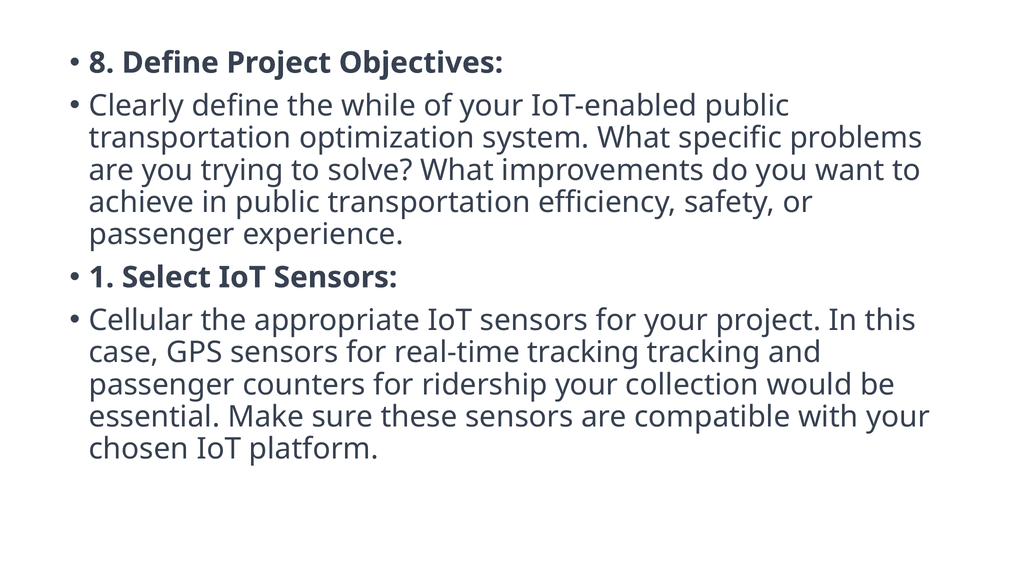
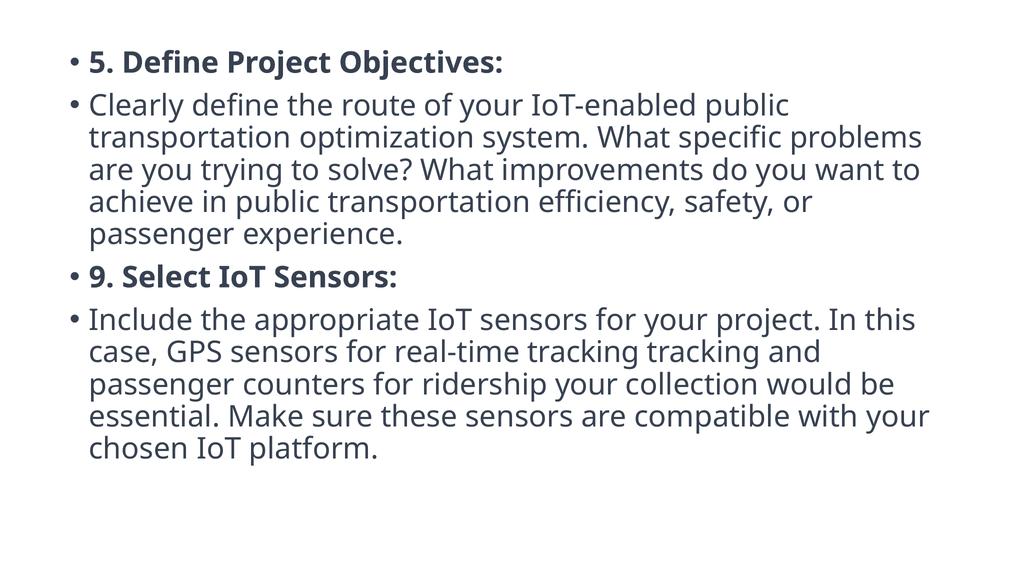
8: 8 -> 5
while: while -> route
1: 1 -> 9
Cellular: Cellular -> Include
